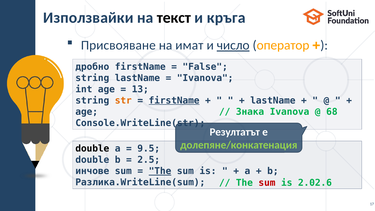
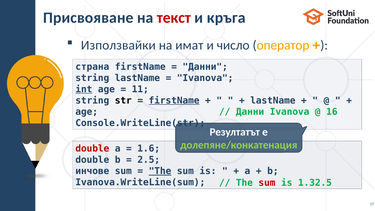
Използвайки: Използвайки -> Присвояване
текст colour: black -> red
Присвояване: Присвояване -> Използвайки
число underline: present -> none
дробно: дробно -> страна
False at (205, 67): False -> Данни
int underline: none -> present
13: 13 -> 11
str colour: orange -> black
Знака at (250, 112): Знака -> Данни
68: 68 -> 16
double at (92, 149) colour: black -> red
9.5: 9.5 -> 1.6
Разлика.WriteLine(sum: Разлика.WriteLine(sum -> Ivanova.WriteLine(sum
2.02.6: 2.02.6 -> 1.32.5
